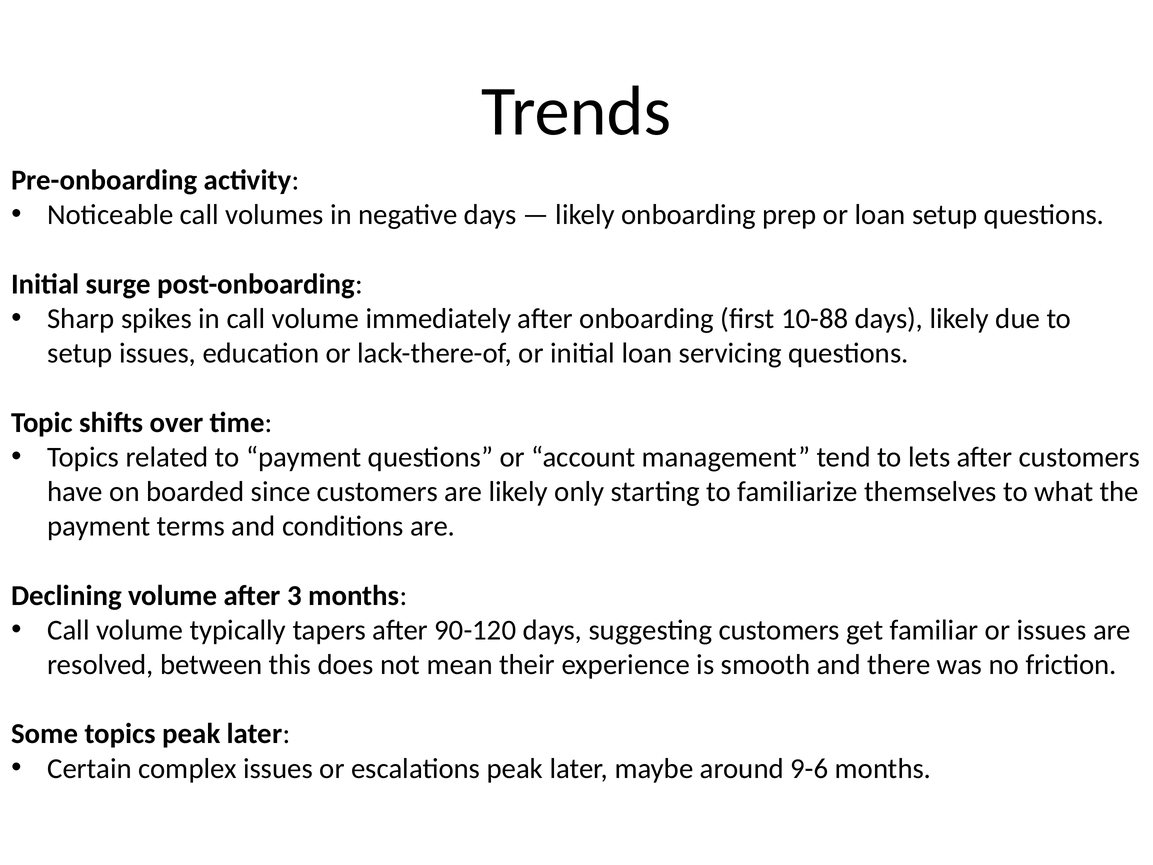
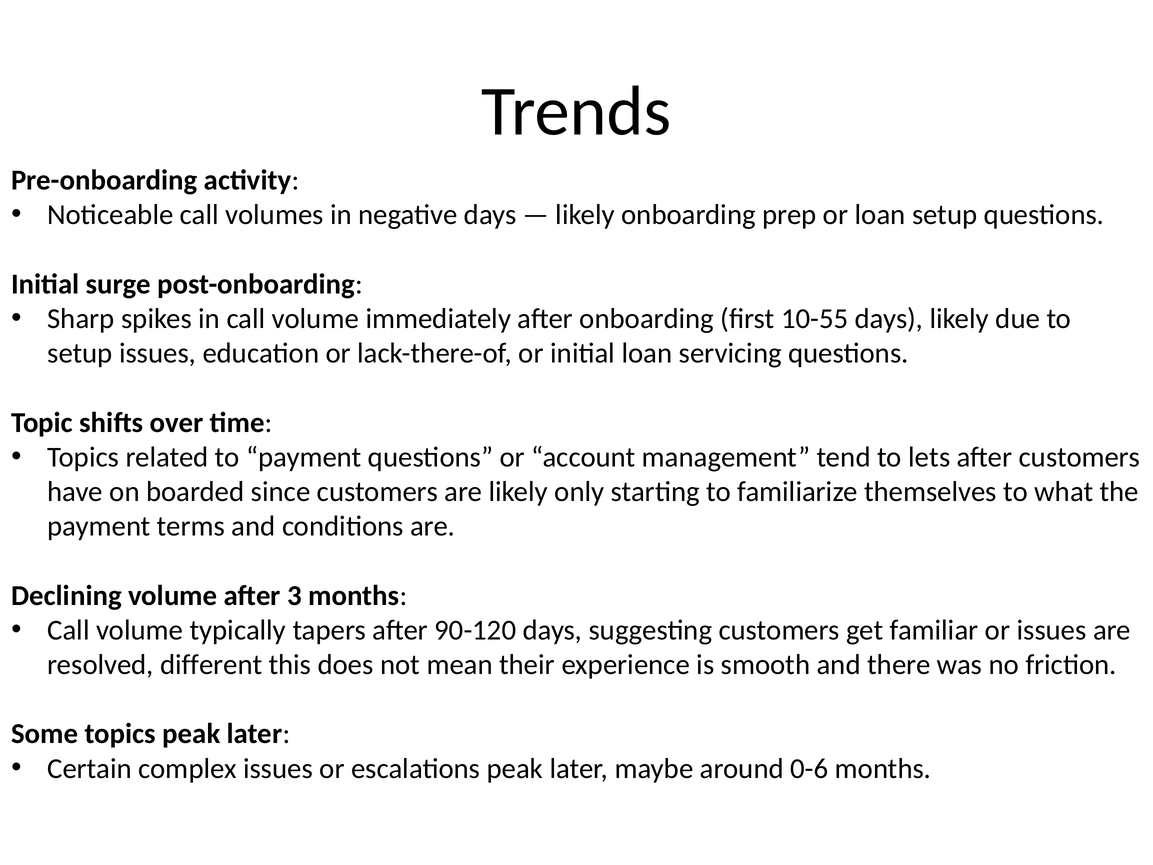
10-88: 10-88 -> 10-55
between: between -> different
9-6: 9-6 -> 0-6
